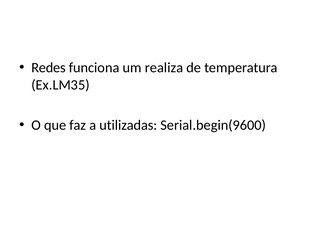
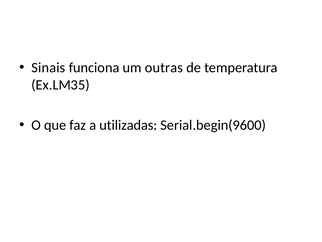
Redes: Redes -> Sinais
realiza: realiza -> outras
